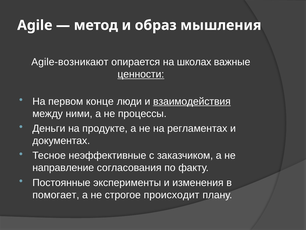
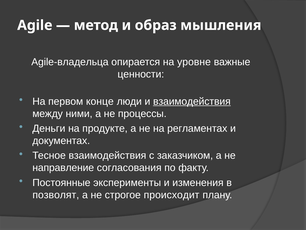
Agile-возникают: Agile-возникают -> Agile-владельца
школах: школах -> уровне
ценности underline: present -> none
Тесное неэффективные: неэффективные -> взаимодействия
помогает: помогает -> позволят
